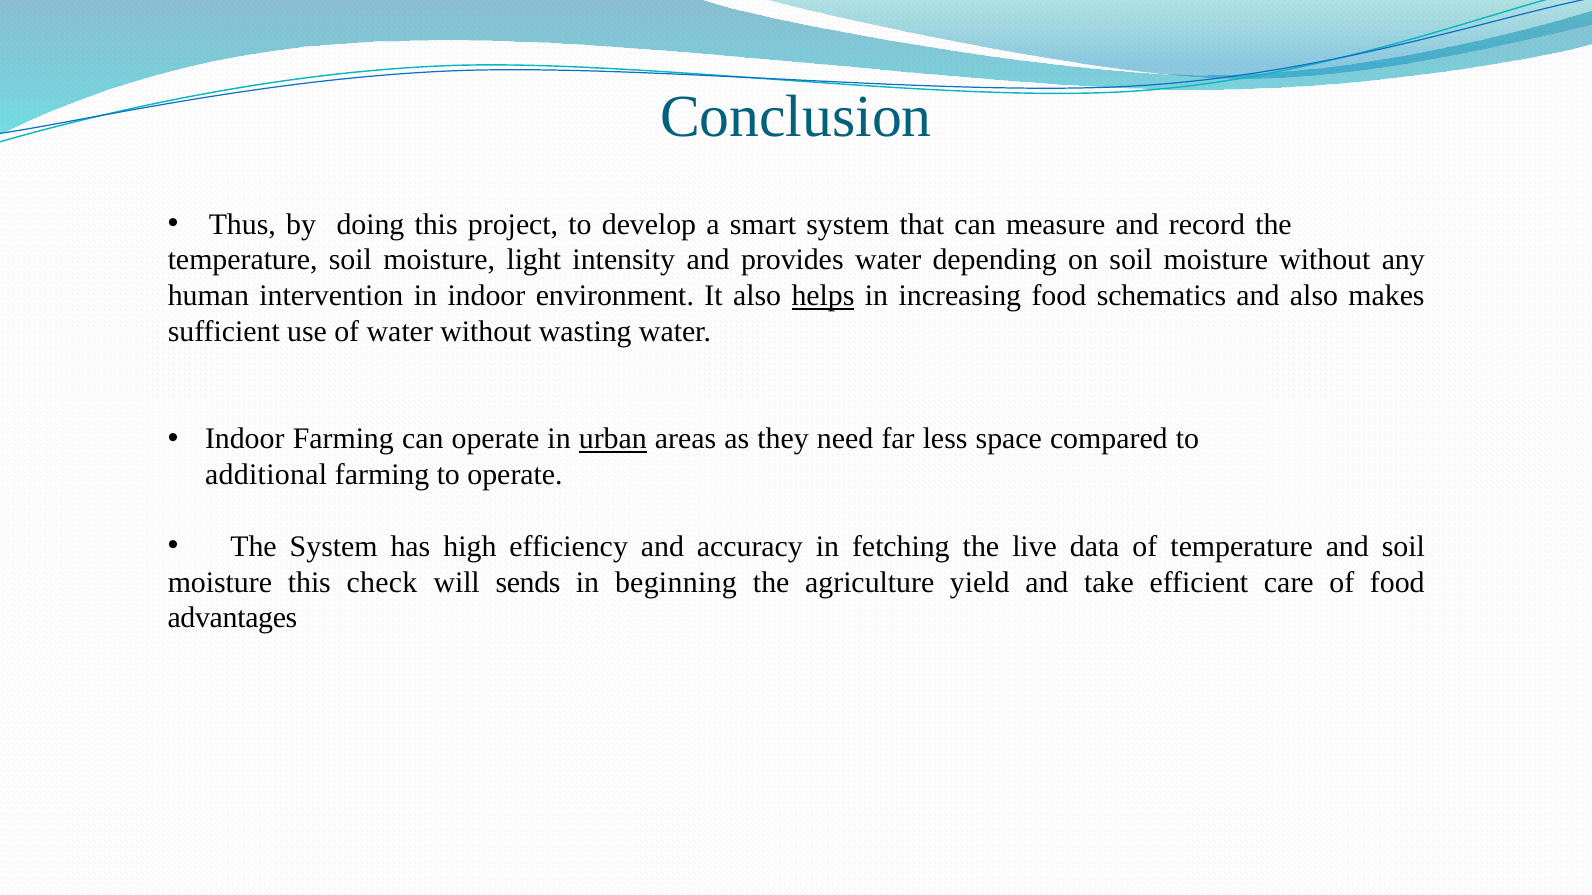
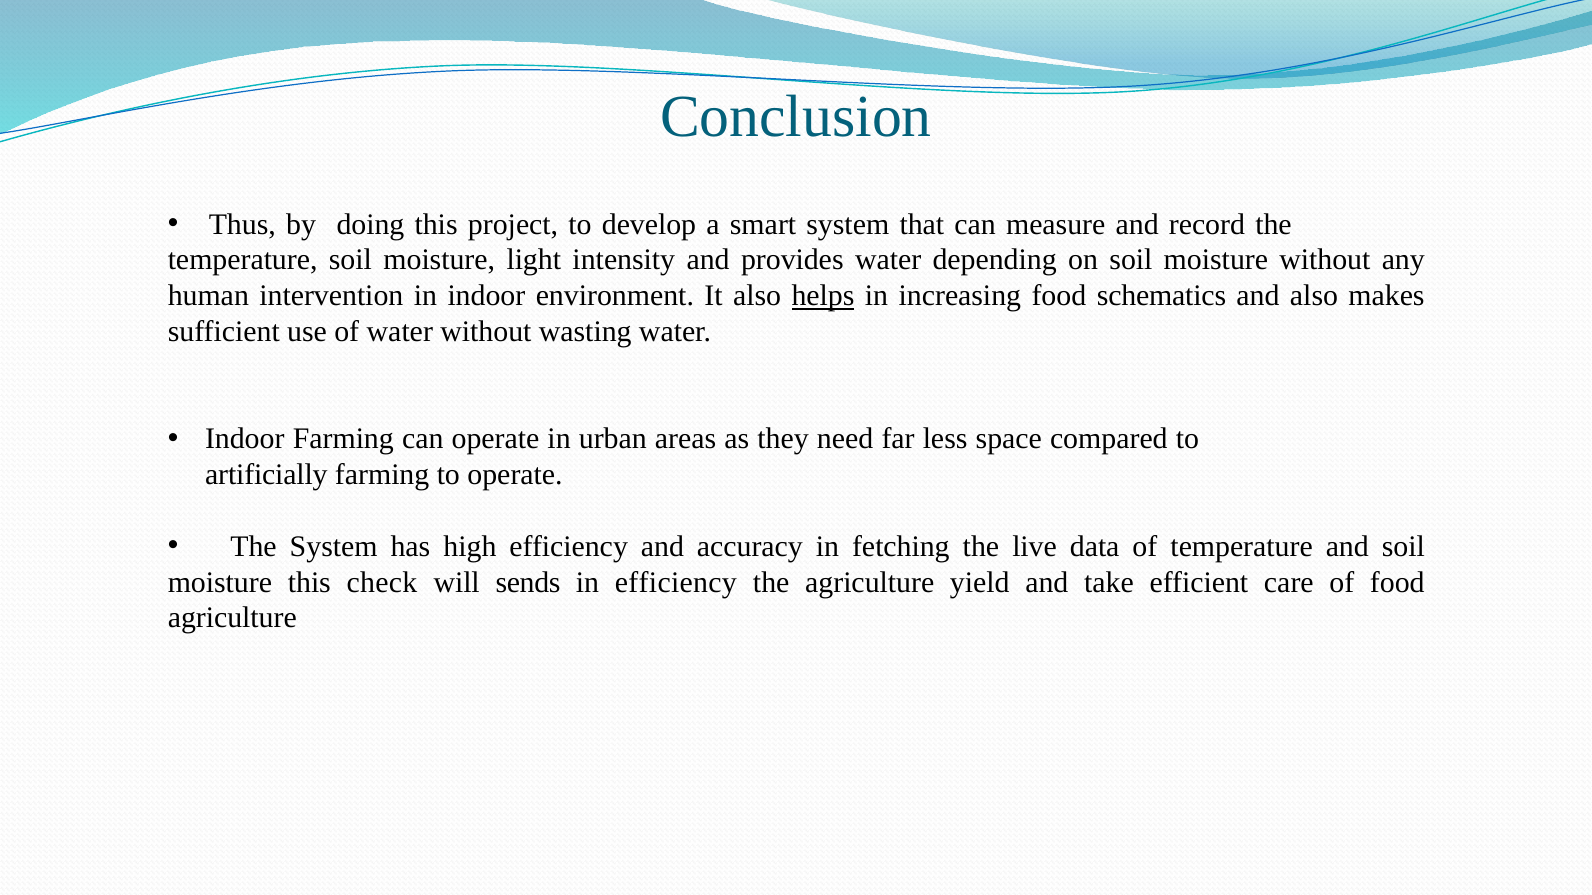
urban underline: present -> none
additional: additional -> artificially
in beginning: beginning -> efficiency
advantages at (232, 618): advantages -> agriculture
